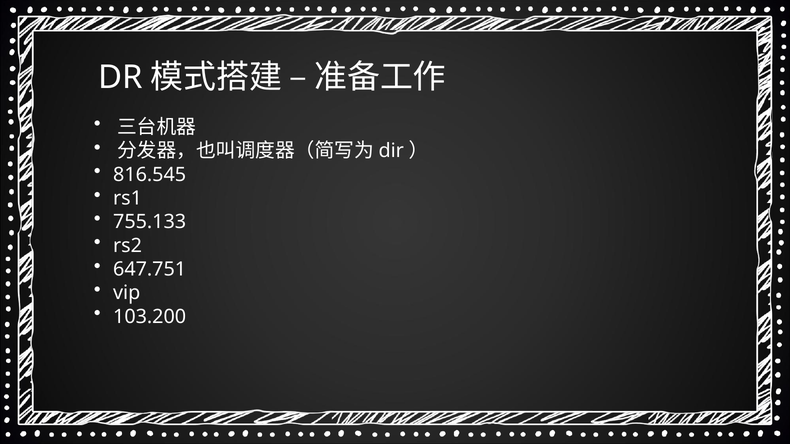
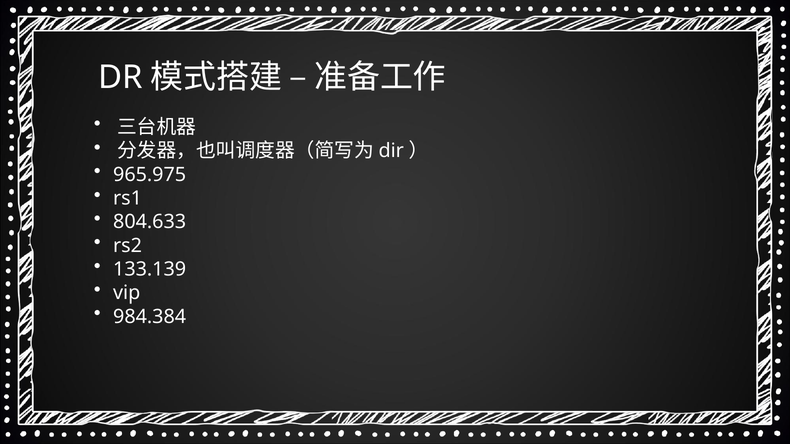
816.545: 816.545 -> 965.975
755.133: 755.133 -> 804.633
647.751: 647.751 -> 133.139
103.200: 103.200 -> 984.384
